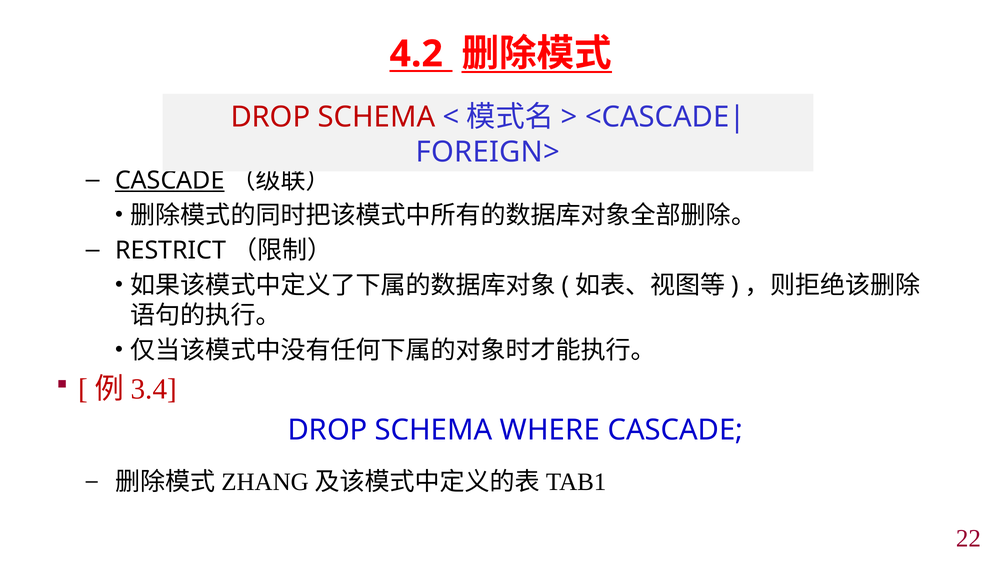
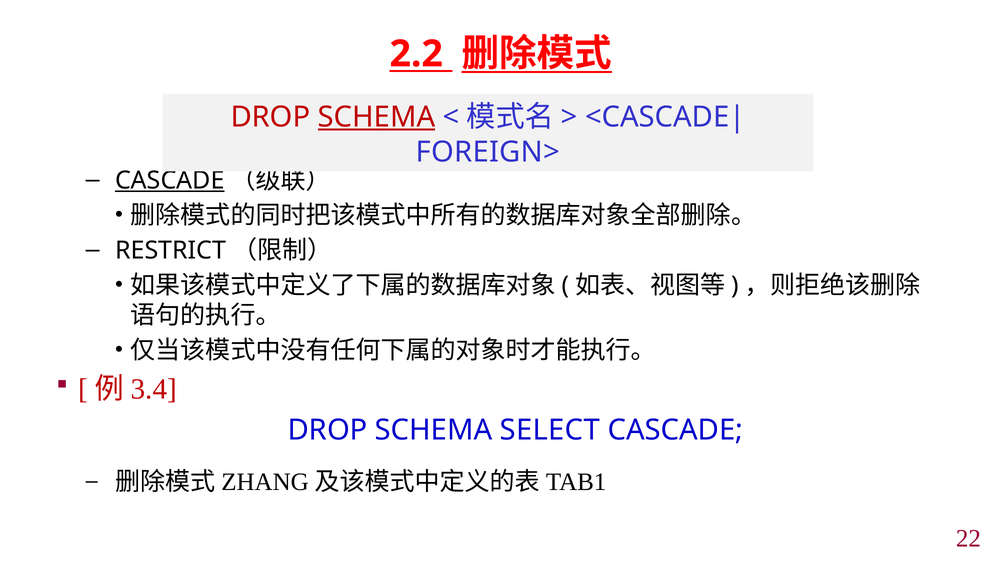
4.2: 4.2 -> 2.2
SCHEMA at (377, 117) underline: none -> present
WHERE: WHERE -> SELECT
